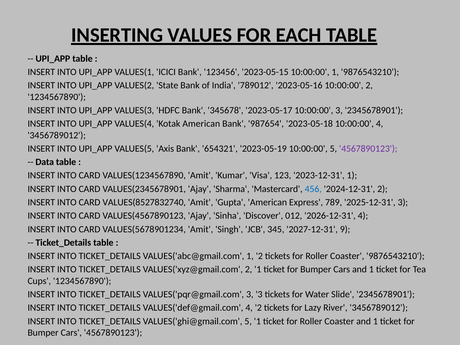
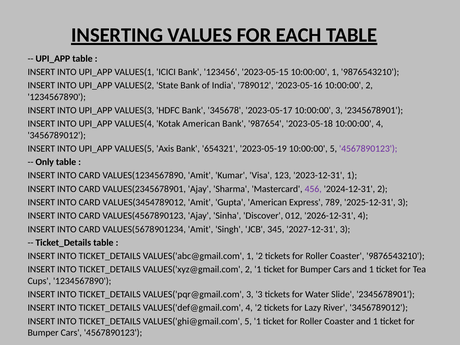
Data: Data -> Only
456 colour: blue -> purple
VALUES(8527832740: VALUES(8527832740 -> VALUES(3454789012
2027-12-31 9: 9 -> 3
